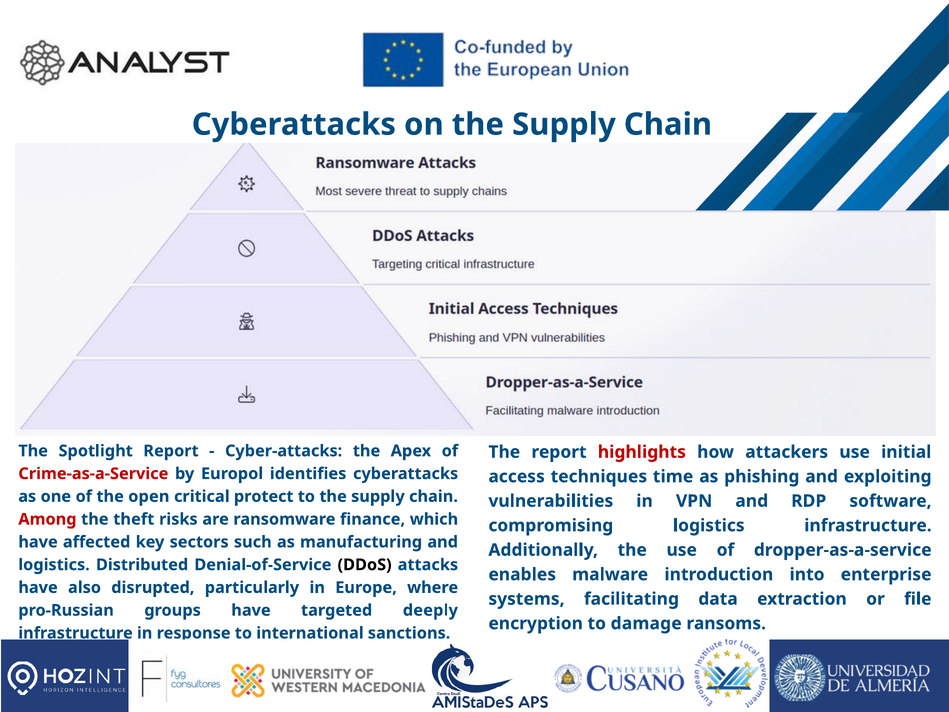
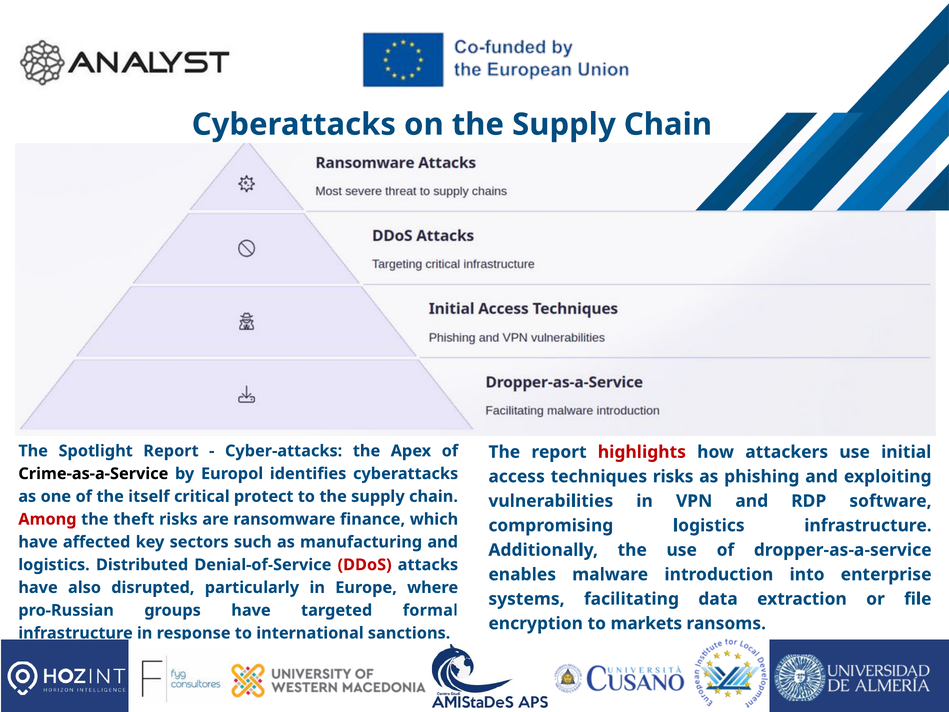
Crime-as-a-Service colour: red -> black
techniques time: time -> risks
open: open -> itself
DDoS colour: black -> red
deeply: deeply -> formal
damage: damage -> markets
